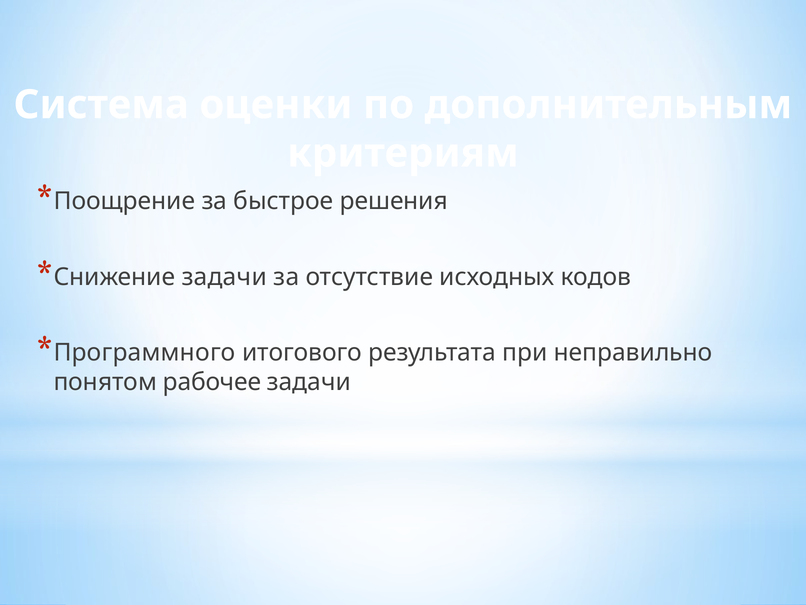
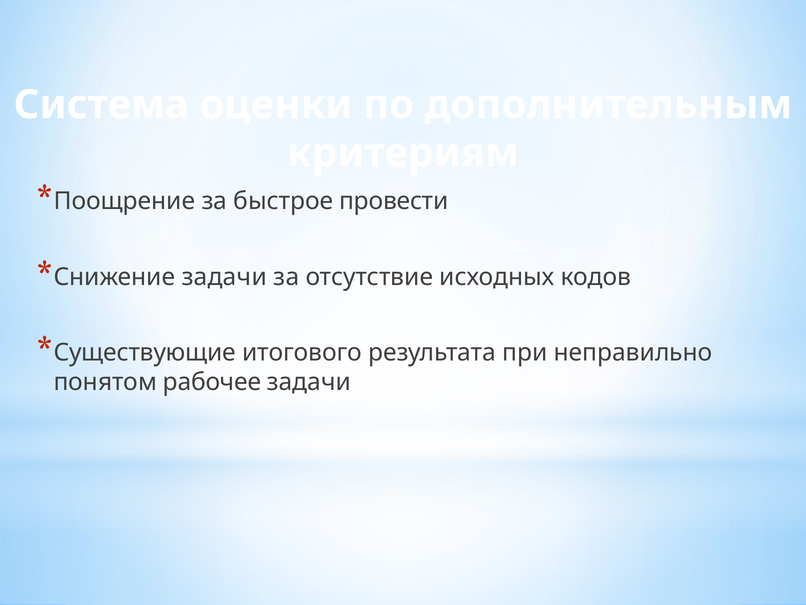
решения: решения -> провести
Программного: Программного -> Существующие
